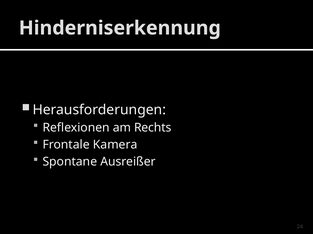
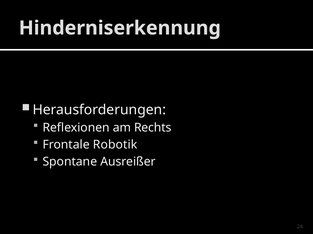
Kamera: Kamera -> Robotik
